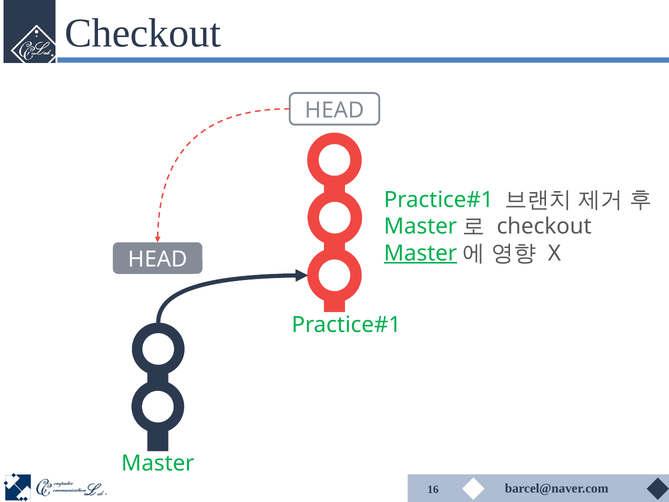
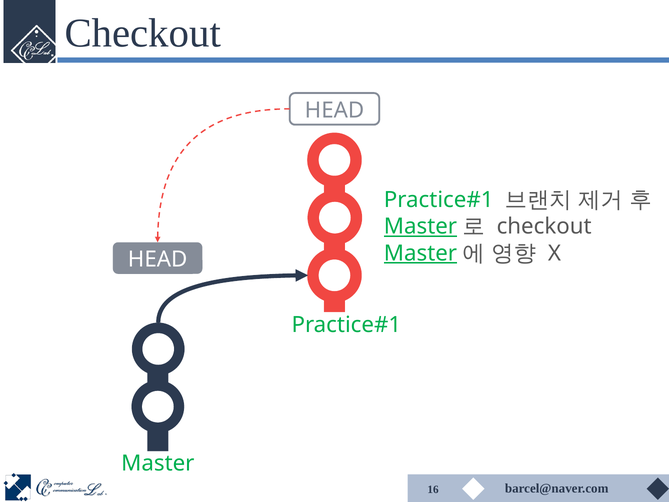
Master at (420, 226) underline: none -> present
